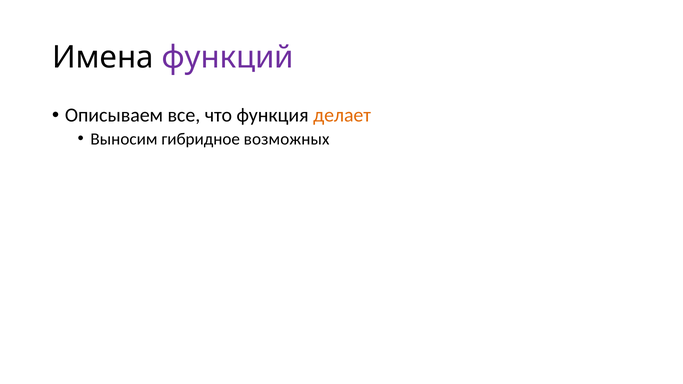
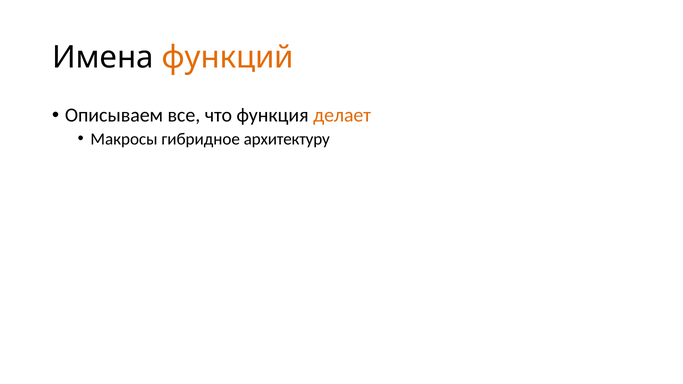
функций colour: purple -> orange
Выносим: Выносим -> Макросы
возможных: возможных -> архитектуру
